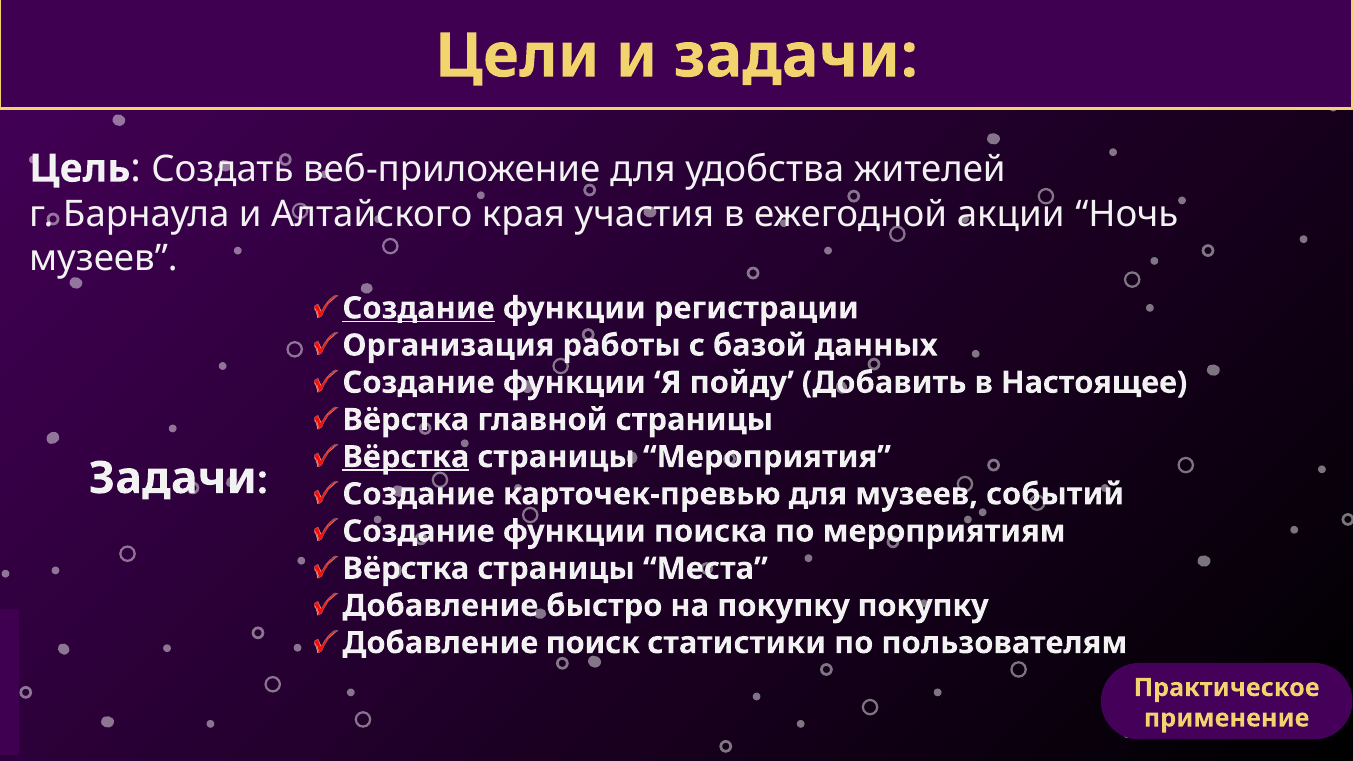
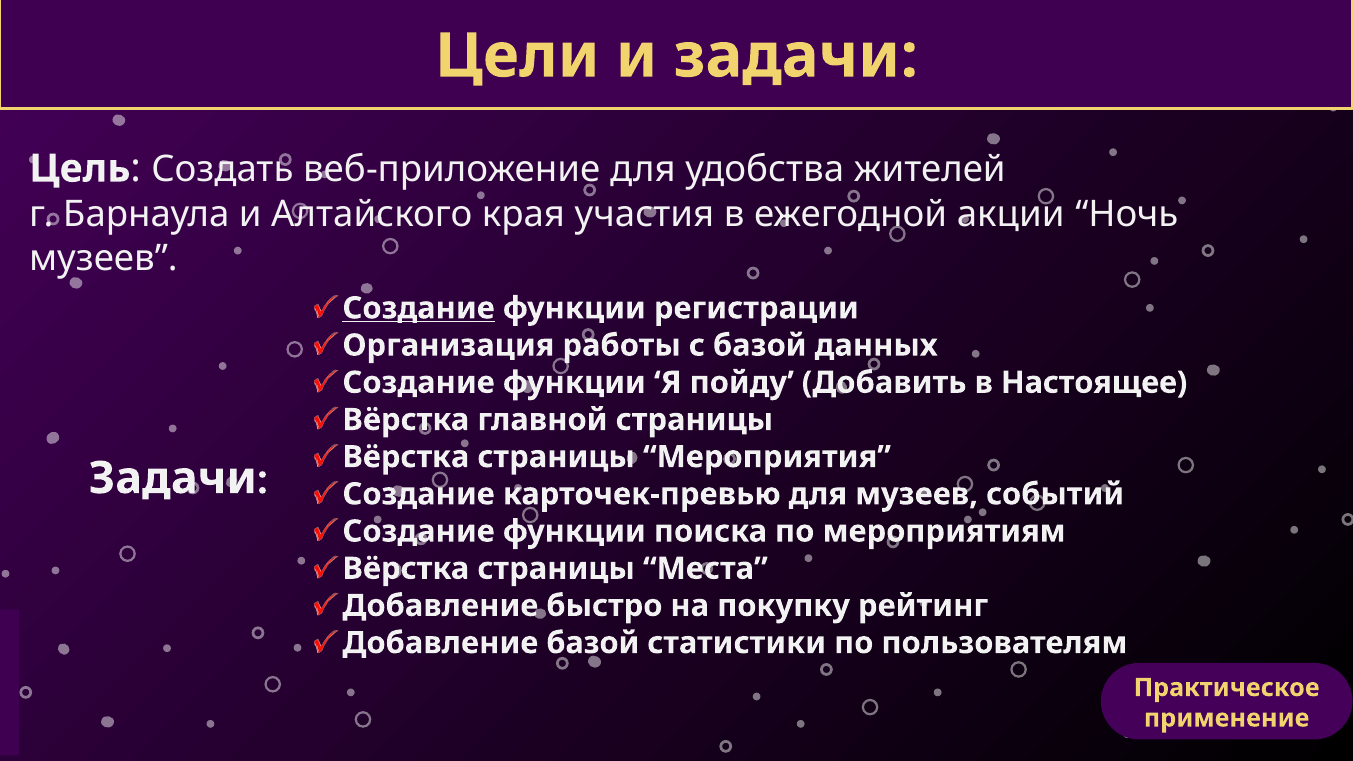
Вёрстка at (406, 457) underline: present -> none
покупку покупку: покупку -> рейтинг
Добавление поиск: поиск -> базой
